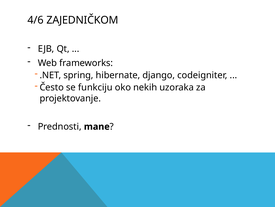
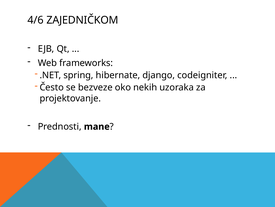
funkciju: funkciju -> bezveze
